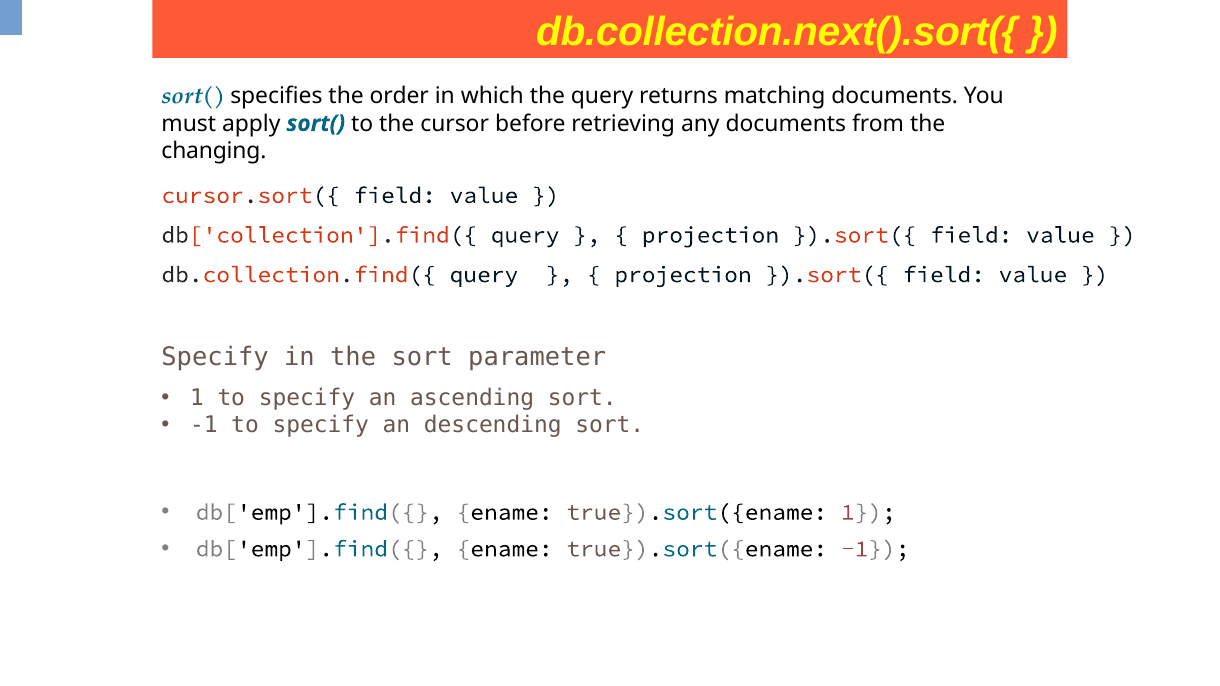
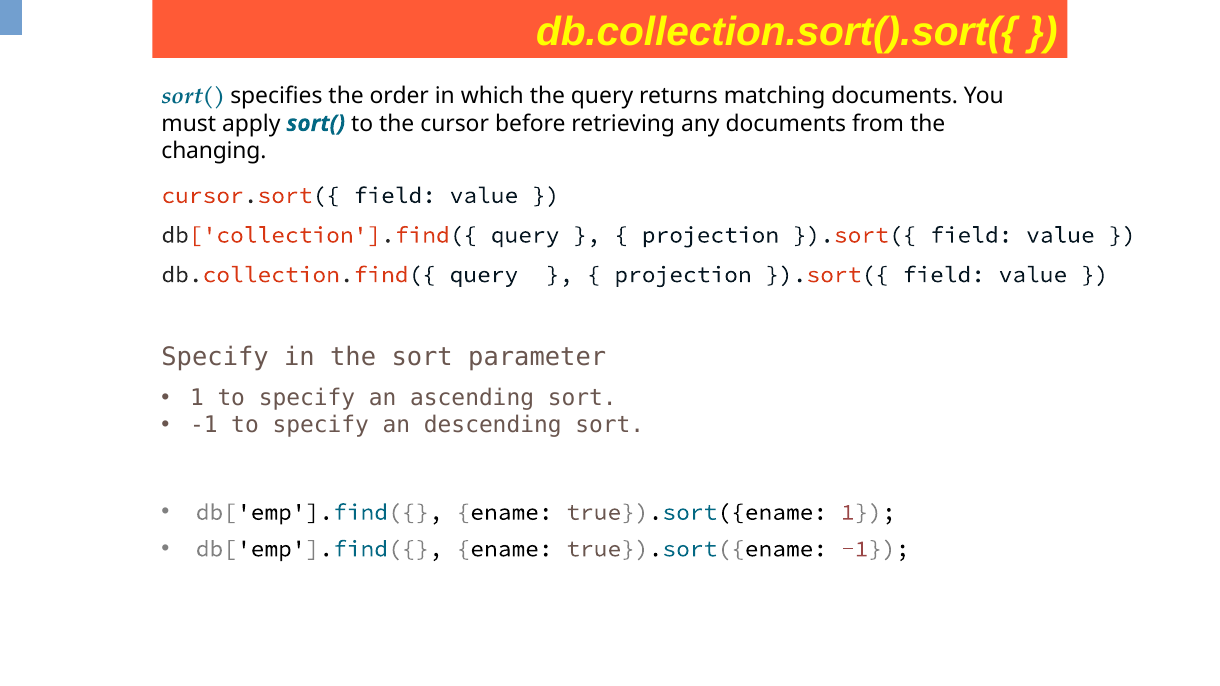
db.collection.next().sort({: db.collection.next().sort({ -> db.collection.sort().sort({
